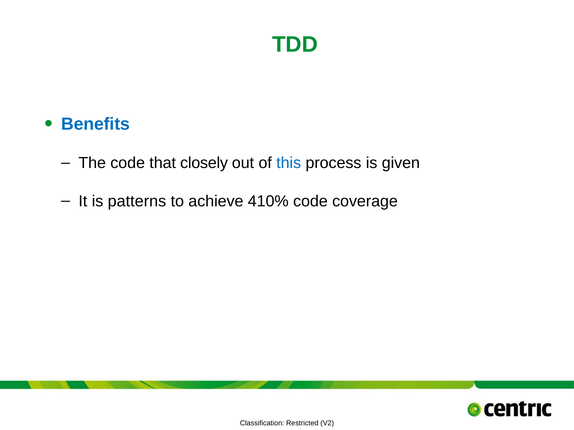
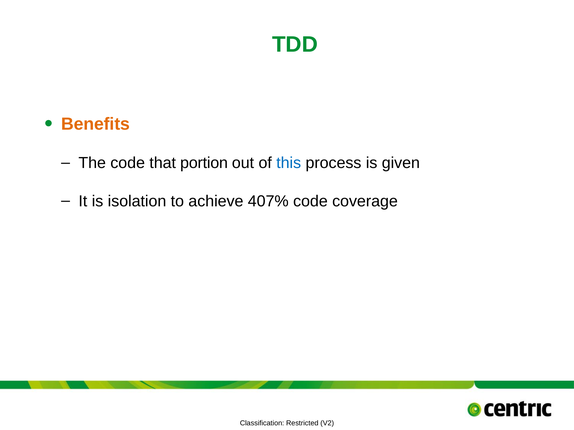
Benefits colour: blue -> orange
closely: closely -> portion
patterns: patterns -> isolation
410%: 410% -> 407%
